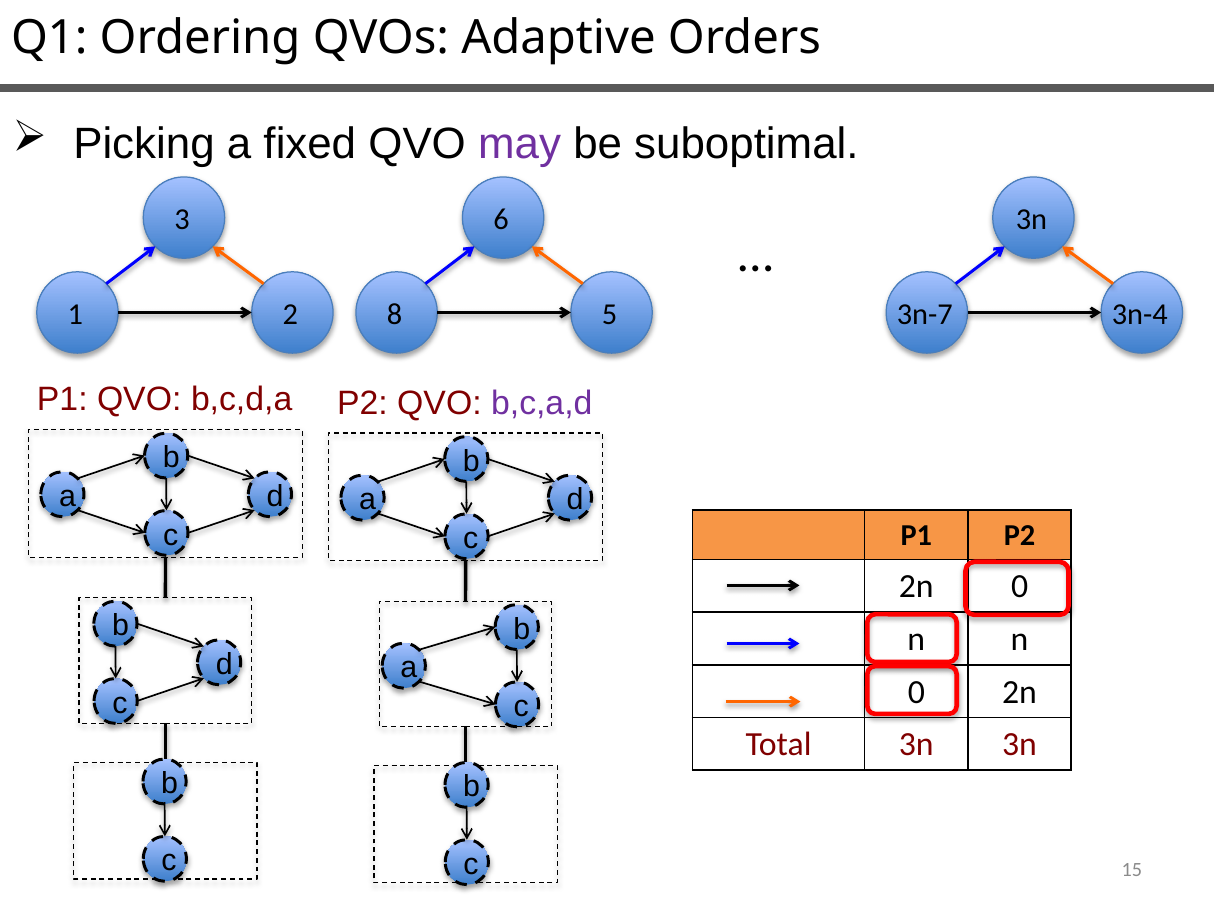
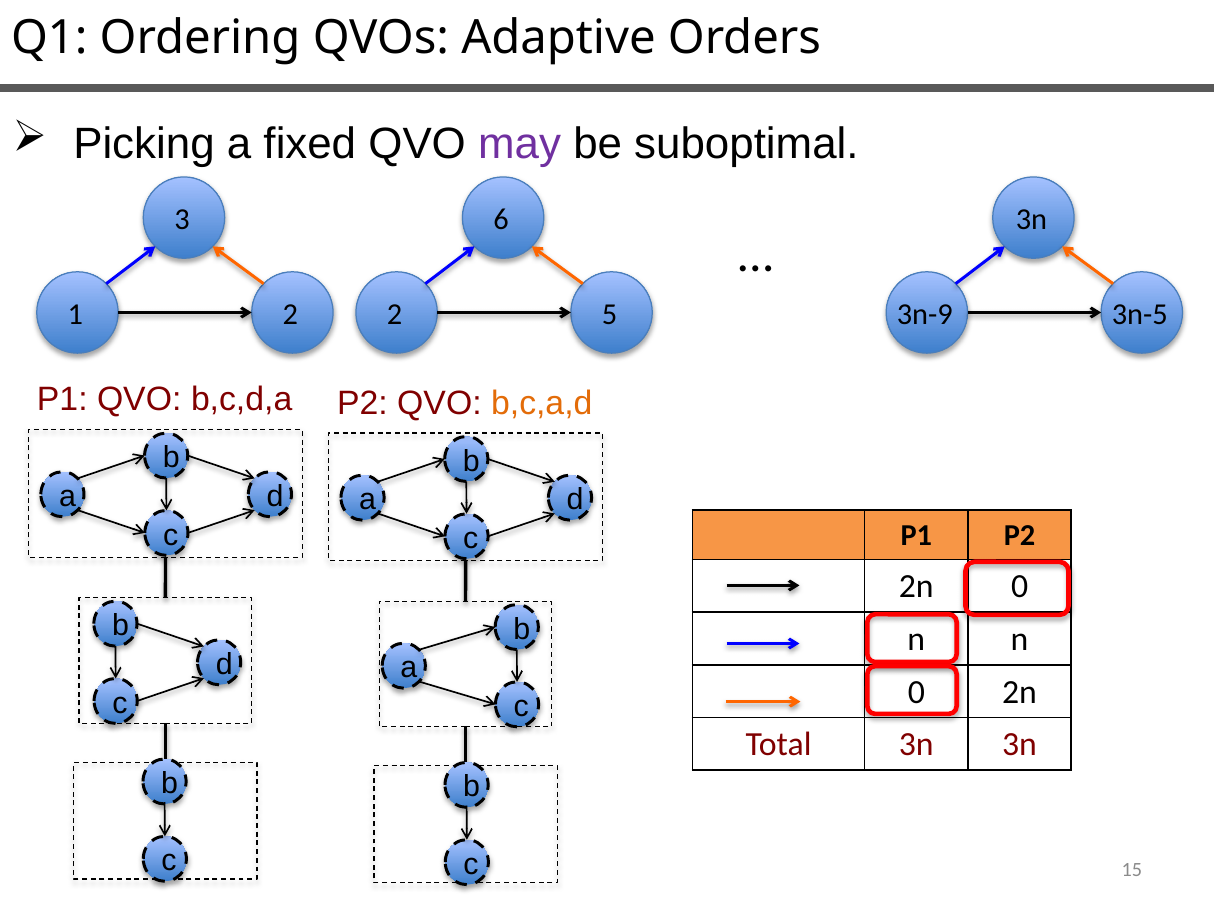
2 8: 8 -> 2
3n-7: 3n-7 -> 3n-9
3n-4: 3n-4 -> 3n-5
b,c,a,d colour: purple -> orange
